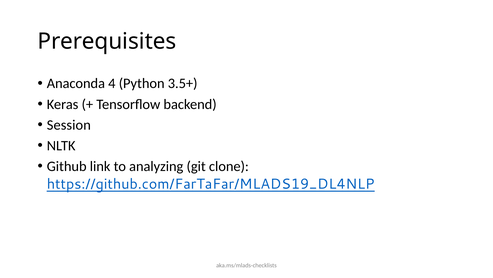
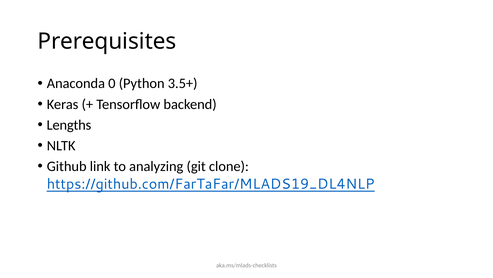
4: 4 -> 0
Session: Session -> Lengths
